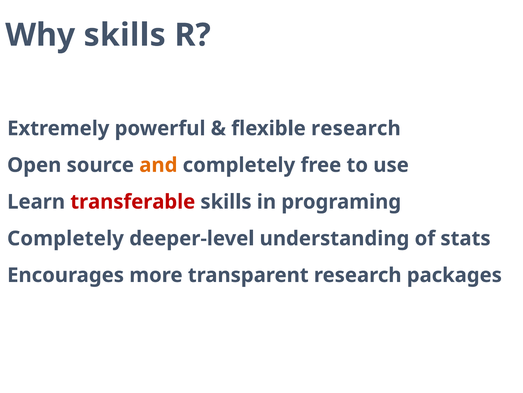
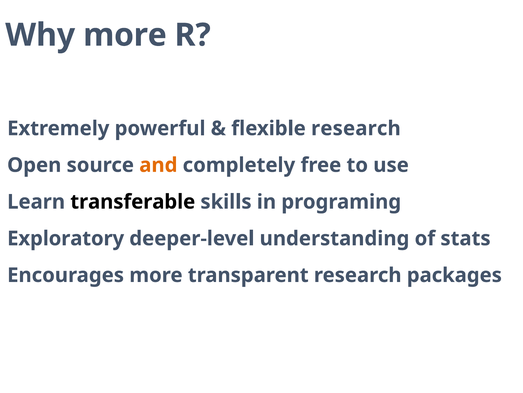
Why skills: skills -> more
transferable colour: red -> black
Completely at (65, 238): Completely -> Exploratory
